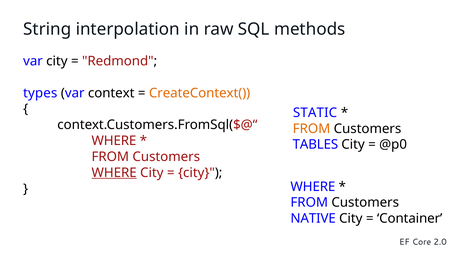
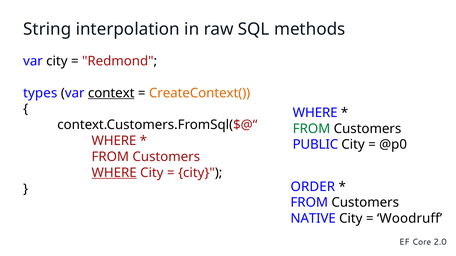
context underline: none -> present
STATIC at (315, 113): STATIC -> WHERE
FROM at (312, 129) colour: orange -> green
TABLES: TABLES -> PUBLIC
WHERE at (313, 187): WHERE -> ORDER
Container: Container -> Woodruff
